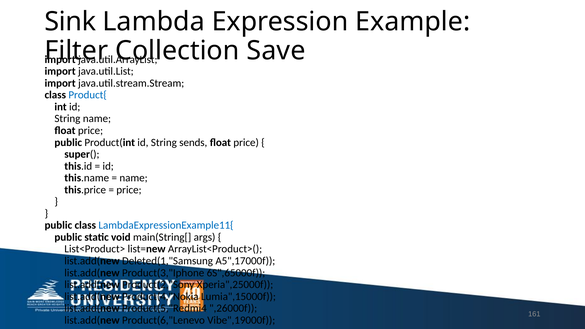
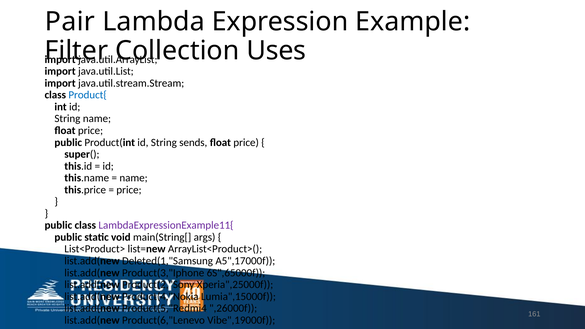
Sink: Sink -> Pair
Save: Save -> Uses
LambdaExpressionExample11{ colour: blue -> purple
